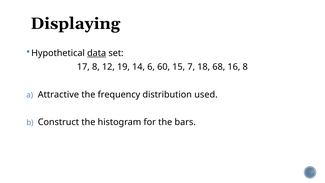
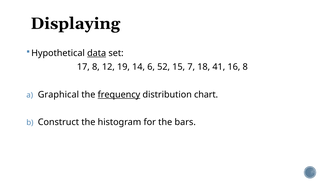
60: 60 -> 52
68: 68 -> 41
Attractive: Attractive -> Graphical
frequency underline: none -> present
used: used -> chart
